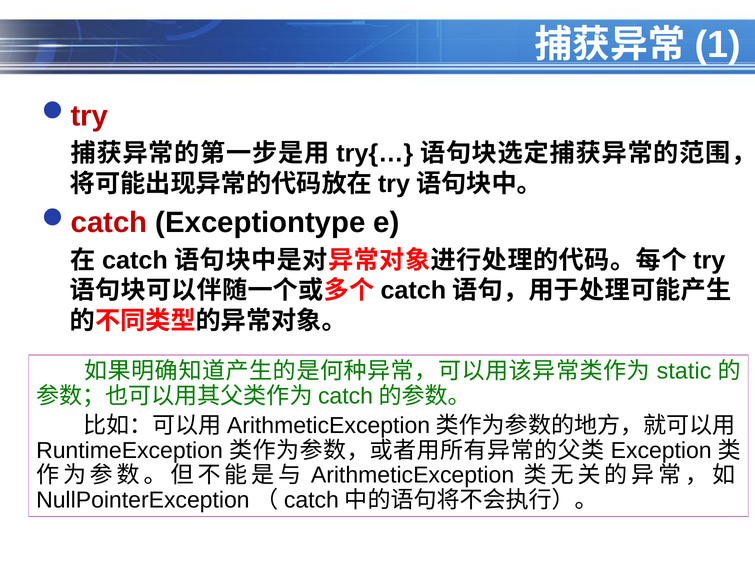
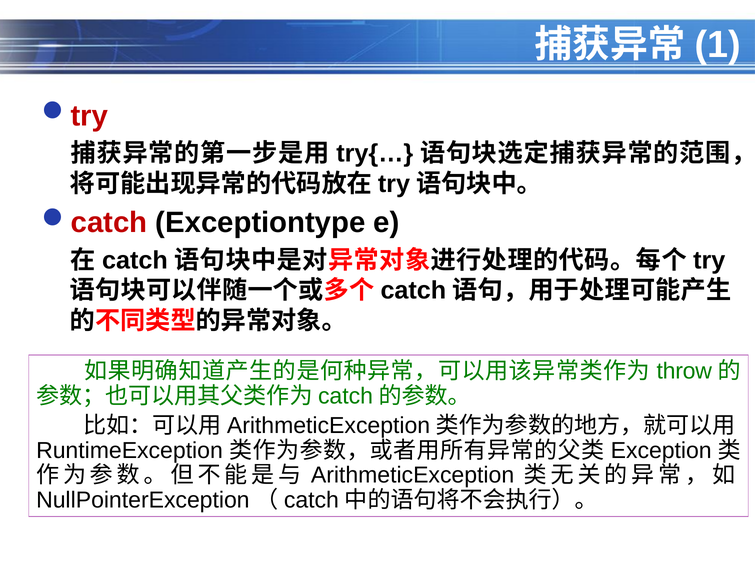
static: static -> throw
